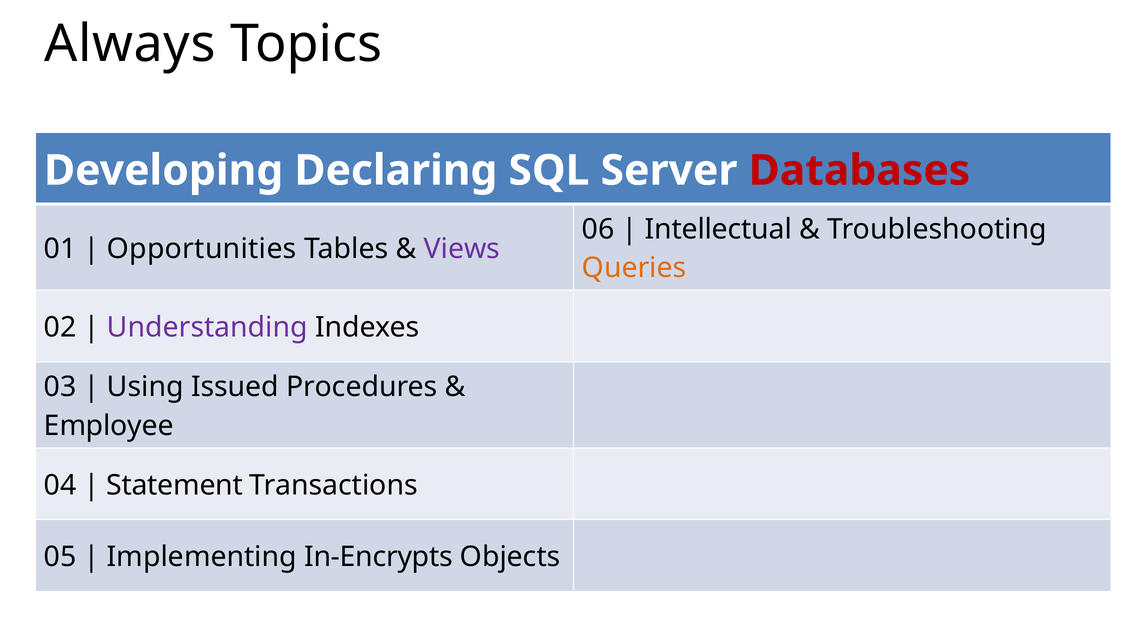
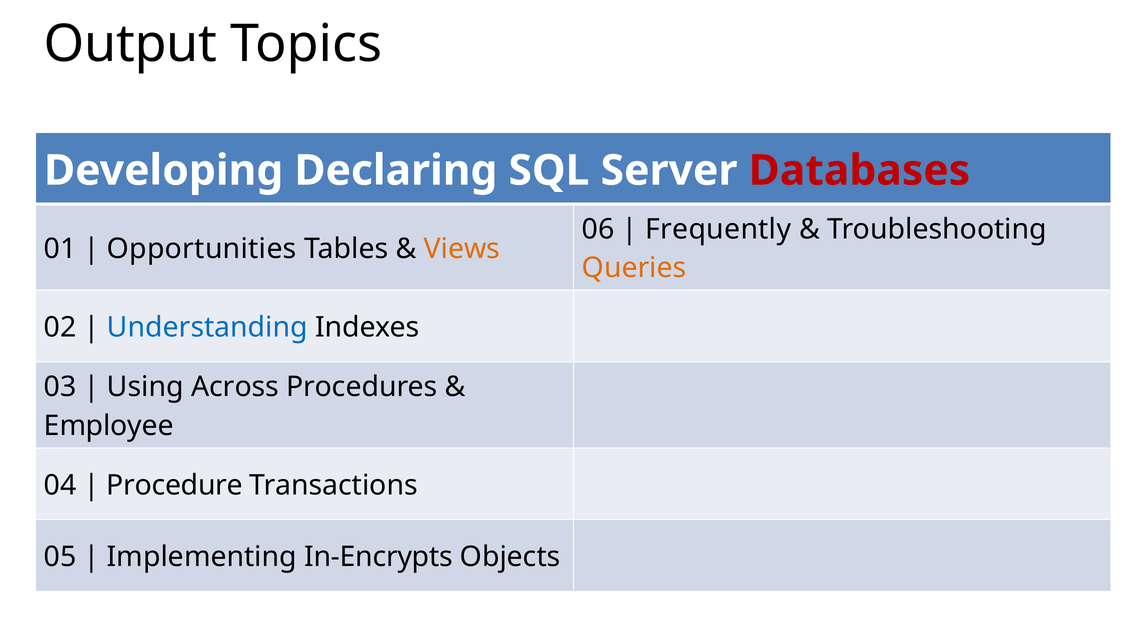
Always: Always -> Output
Intellectual: Intellectual -> Frequently
Views colour: purple -> orange
Understanding colour: purple -> blue
Issued: Issued -> Across
Statement: Statement -> Procedure
